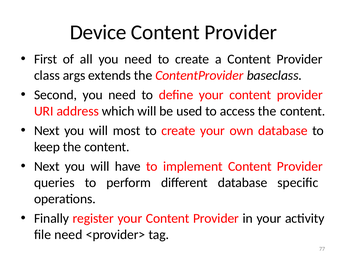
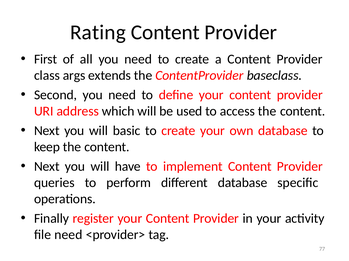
Device: Device -> Rating
most: most -> basic
